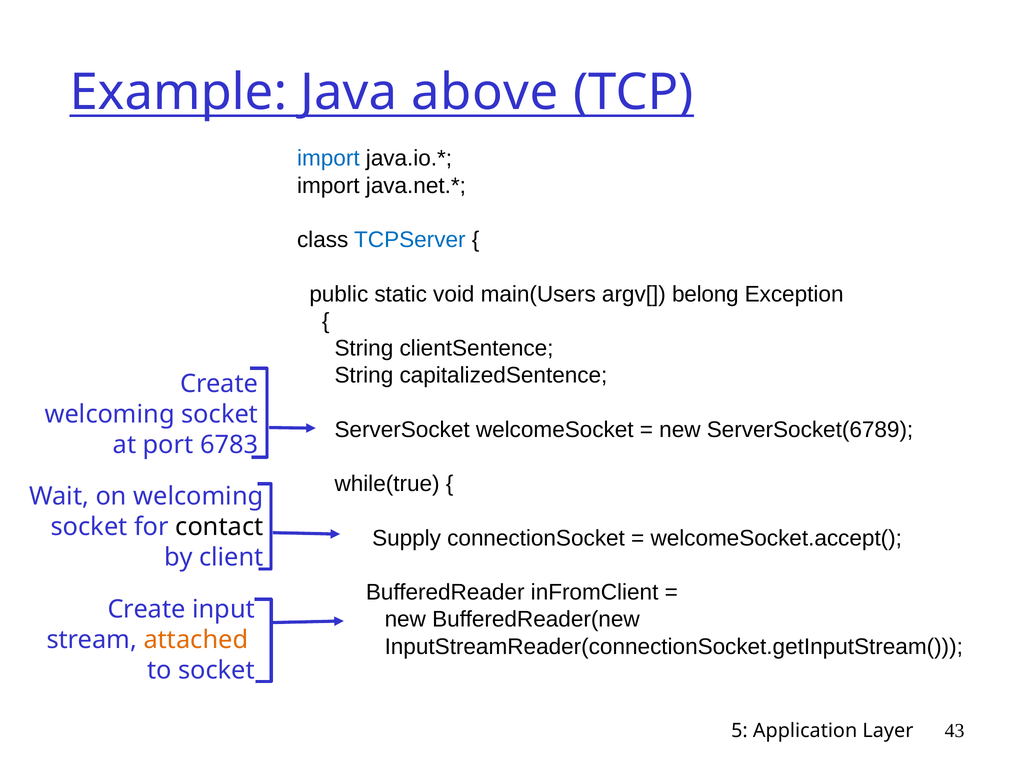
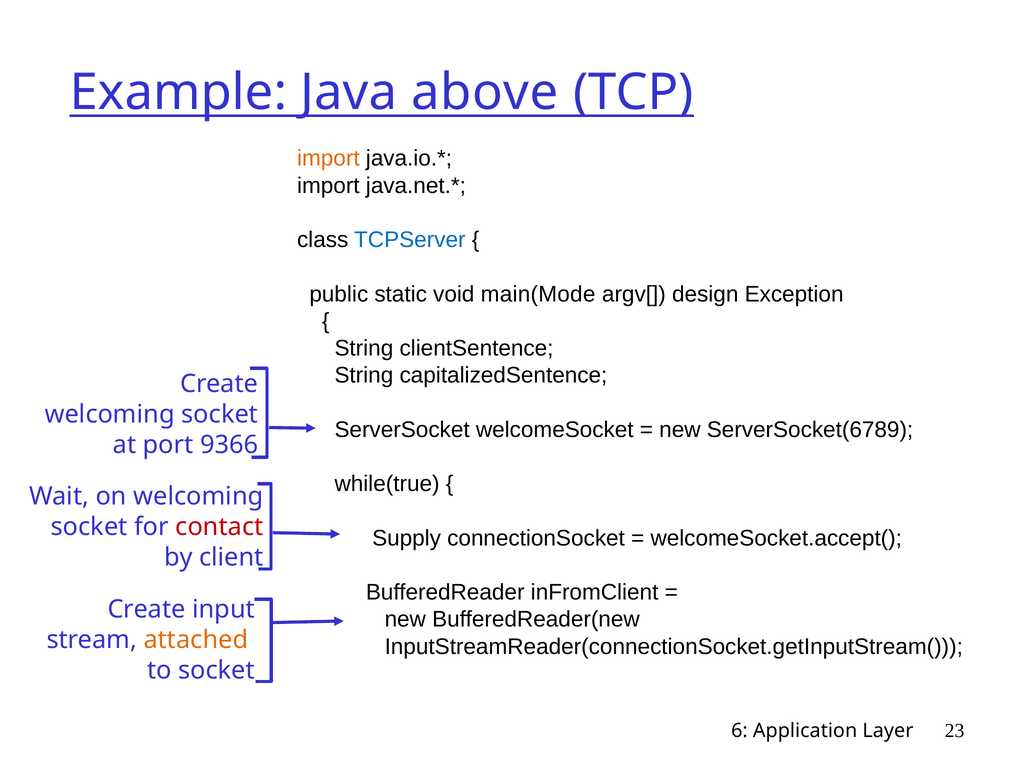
import at (328, 158) colour: blue -> orange
main(Users: main(Users -> main(Mode
belong: belong -> design
6783: 6783 -> 9366
contact colour: black -> red
5: 5 -> 6
43: 43 -> 23
